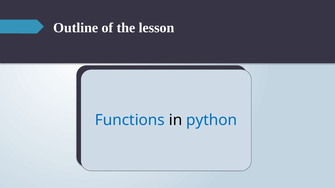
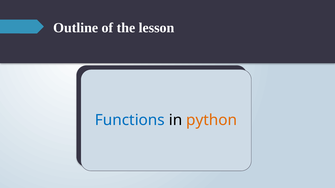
python colour: blue -> orange
